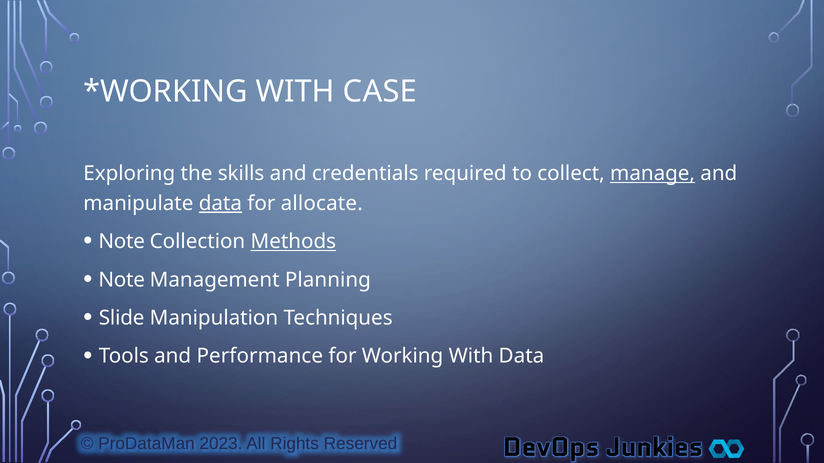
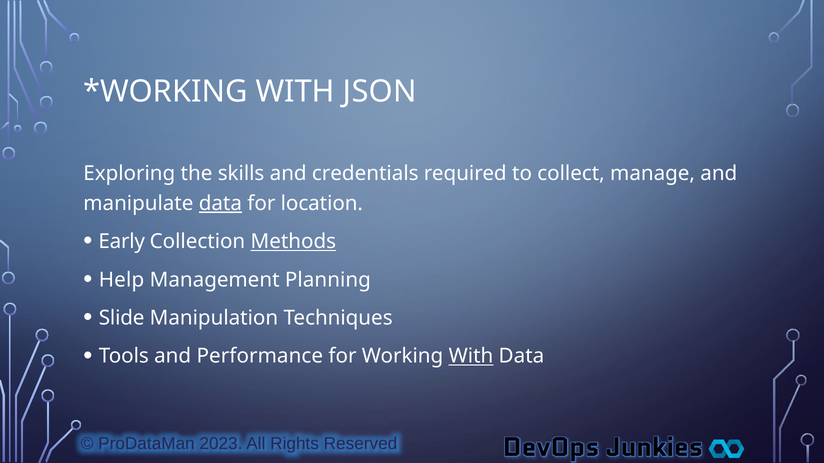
CASE: CASE -> JSON
manage underline: present -> none
allocate: allocate -> location
Note at (122, 242): Note -> Early
Note at (122, 280): Note -> Help
With at (471, 357) underline: none -> present
